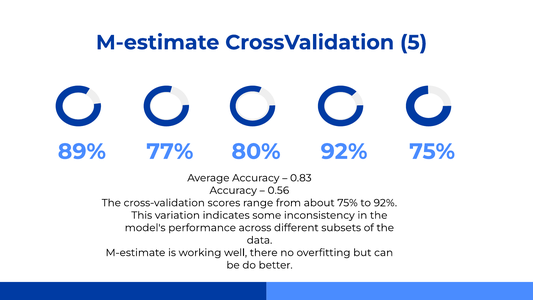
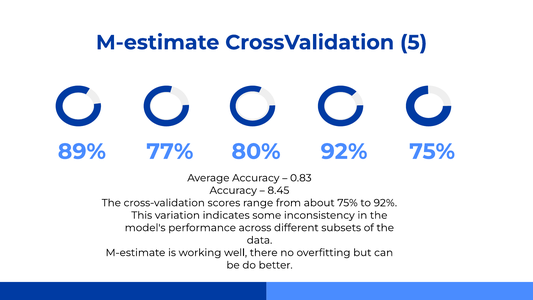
0.56: 0.56 -> 8.45
